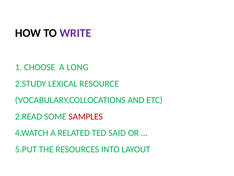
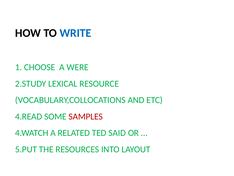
WRITE colour: purple -> blue
LONG: LONG -> WERE
2.READ: 2.READ -> 4.READ
